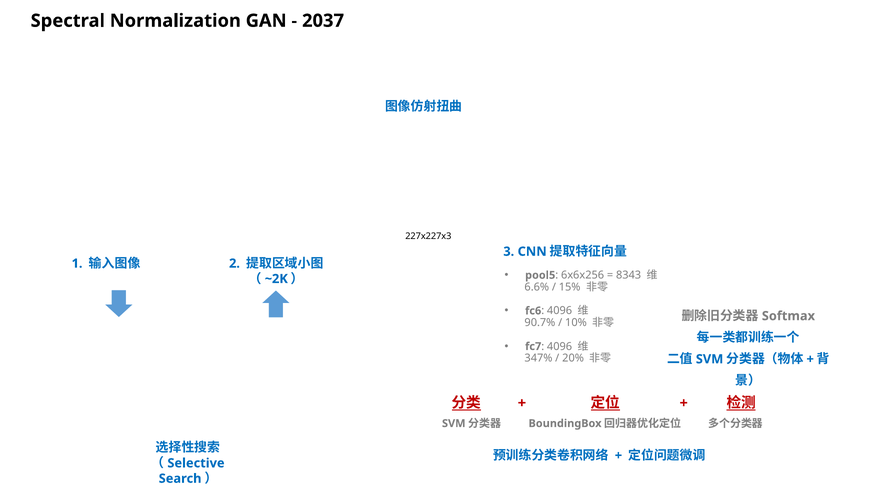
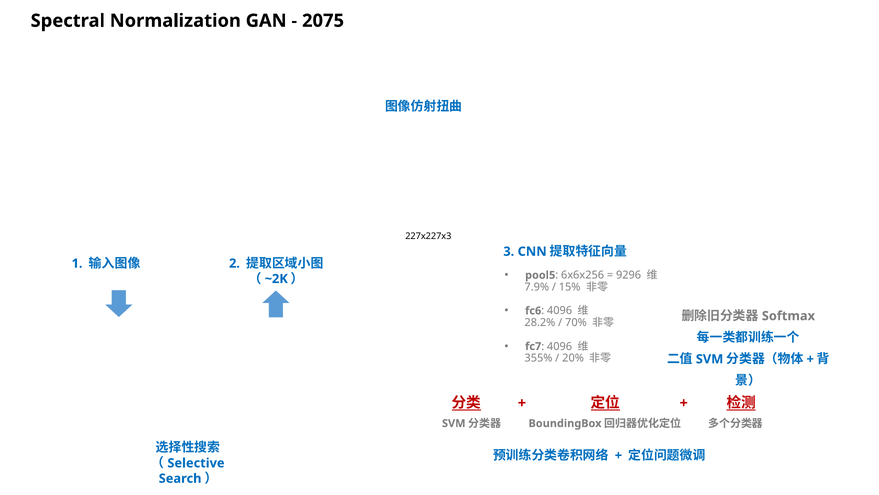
2037: 2037 -> 2075
8343: 8343 -> 9296
6.6%: 6.6% -> 7.9%
90.7%: 90.7% -> 28.2%
10%: 10% -> 70%
347%: 347% -> 355%
